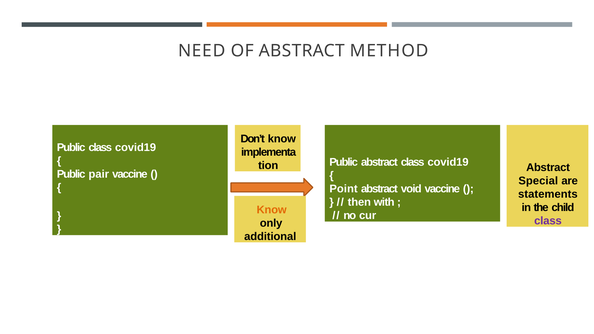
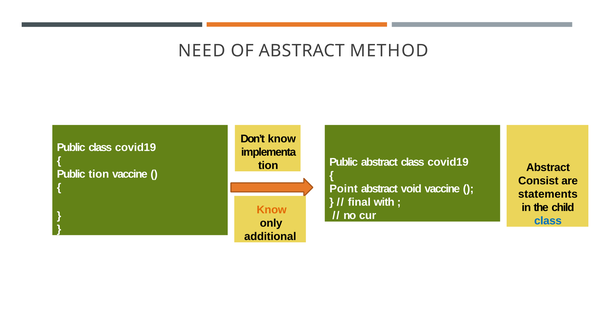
Public pair: pair -> tion
Special: Special -> Consist
then: then -> final
class at (548, 221) colour: purple -> blue
